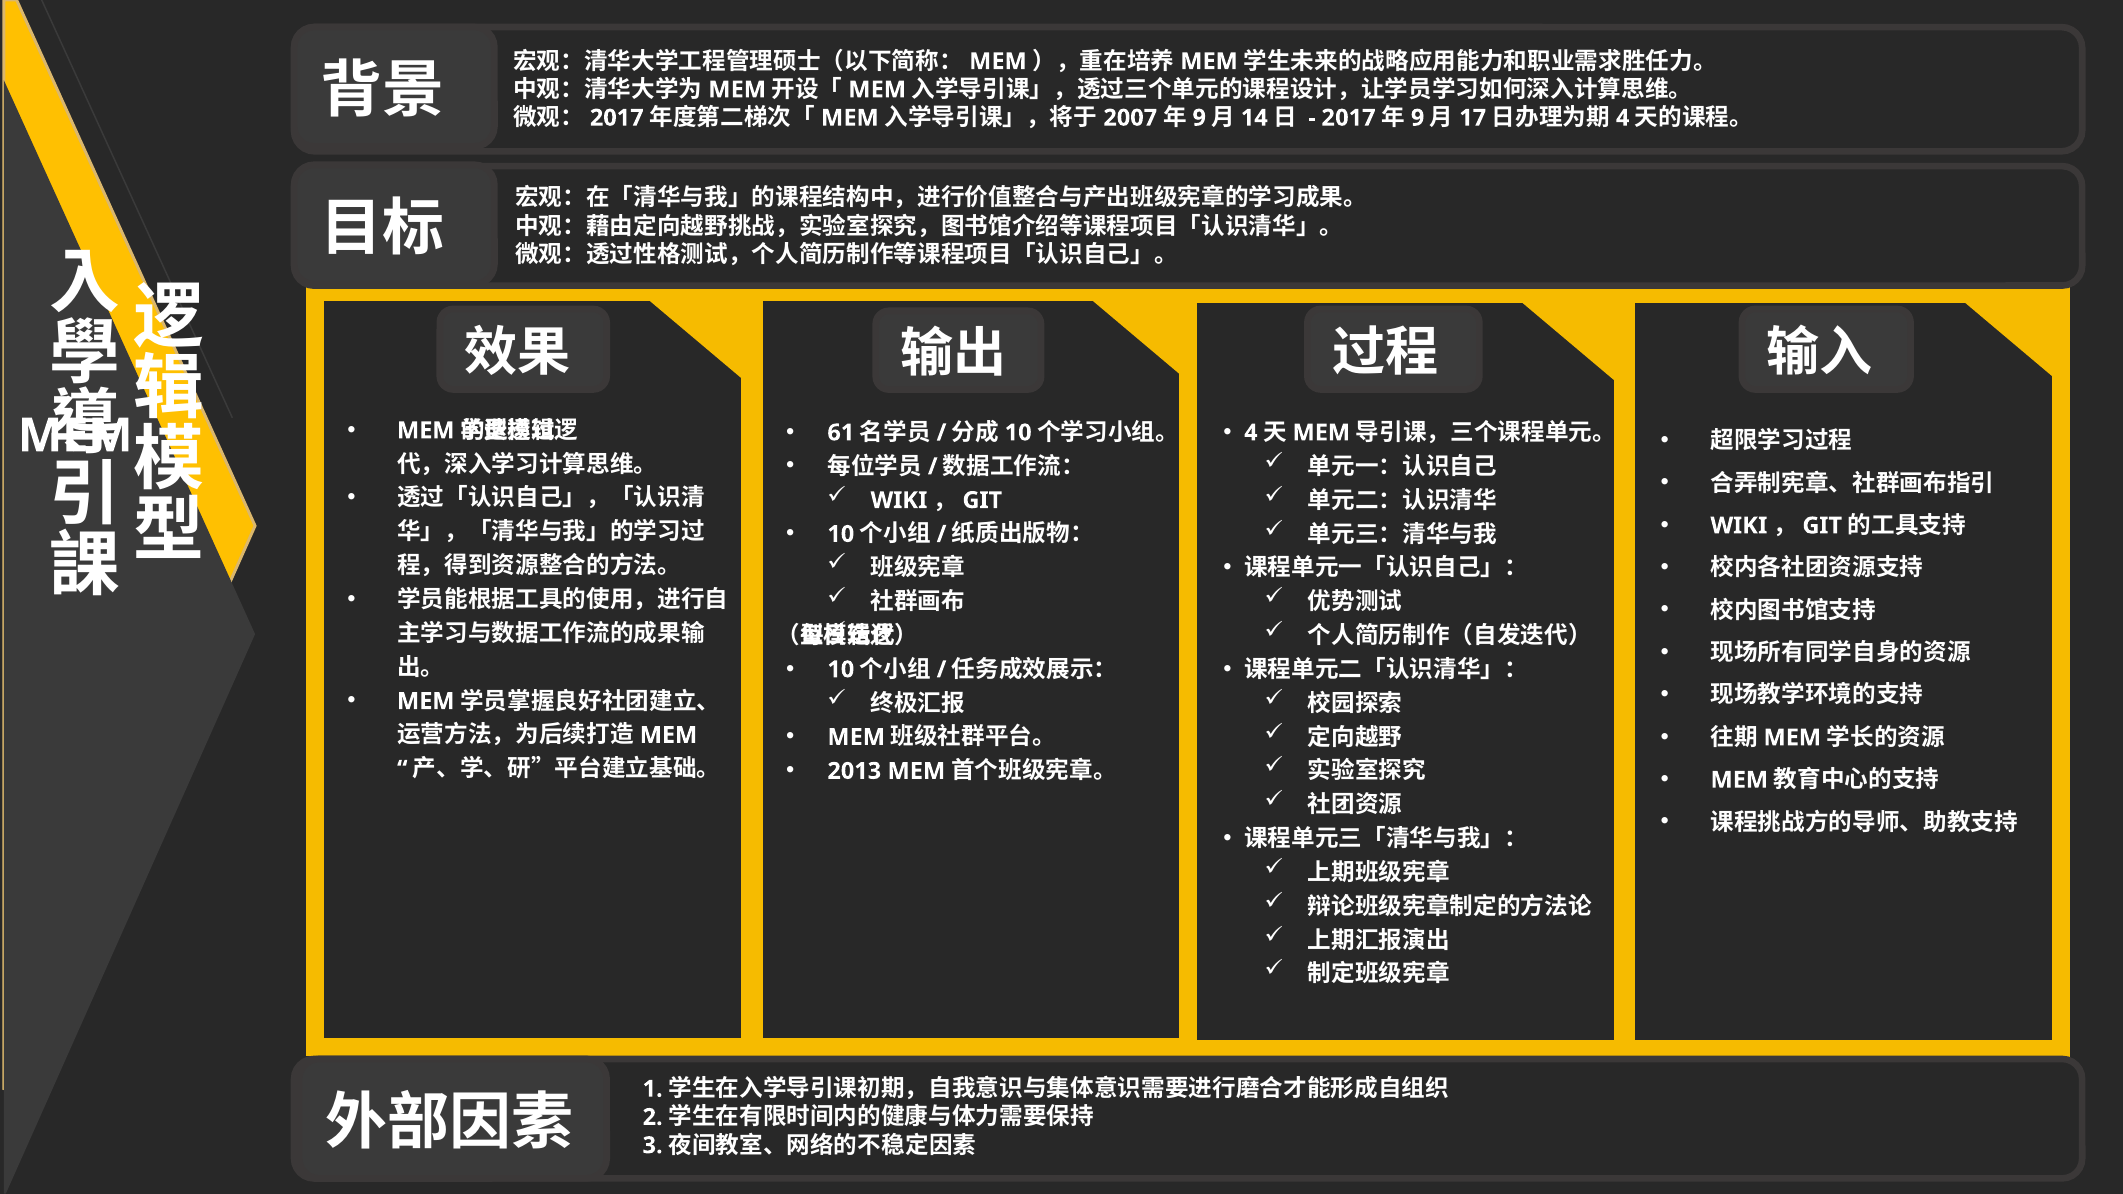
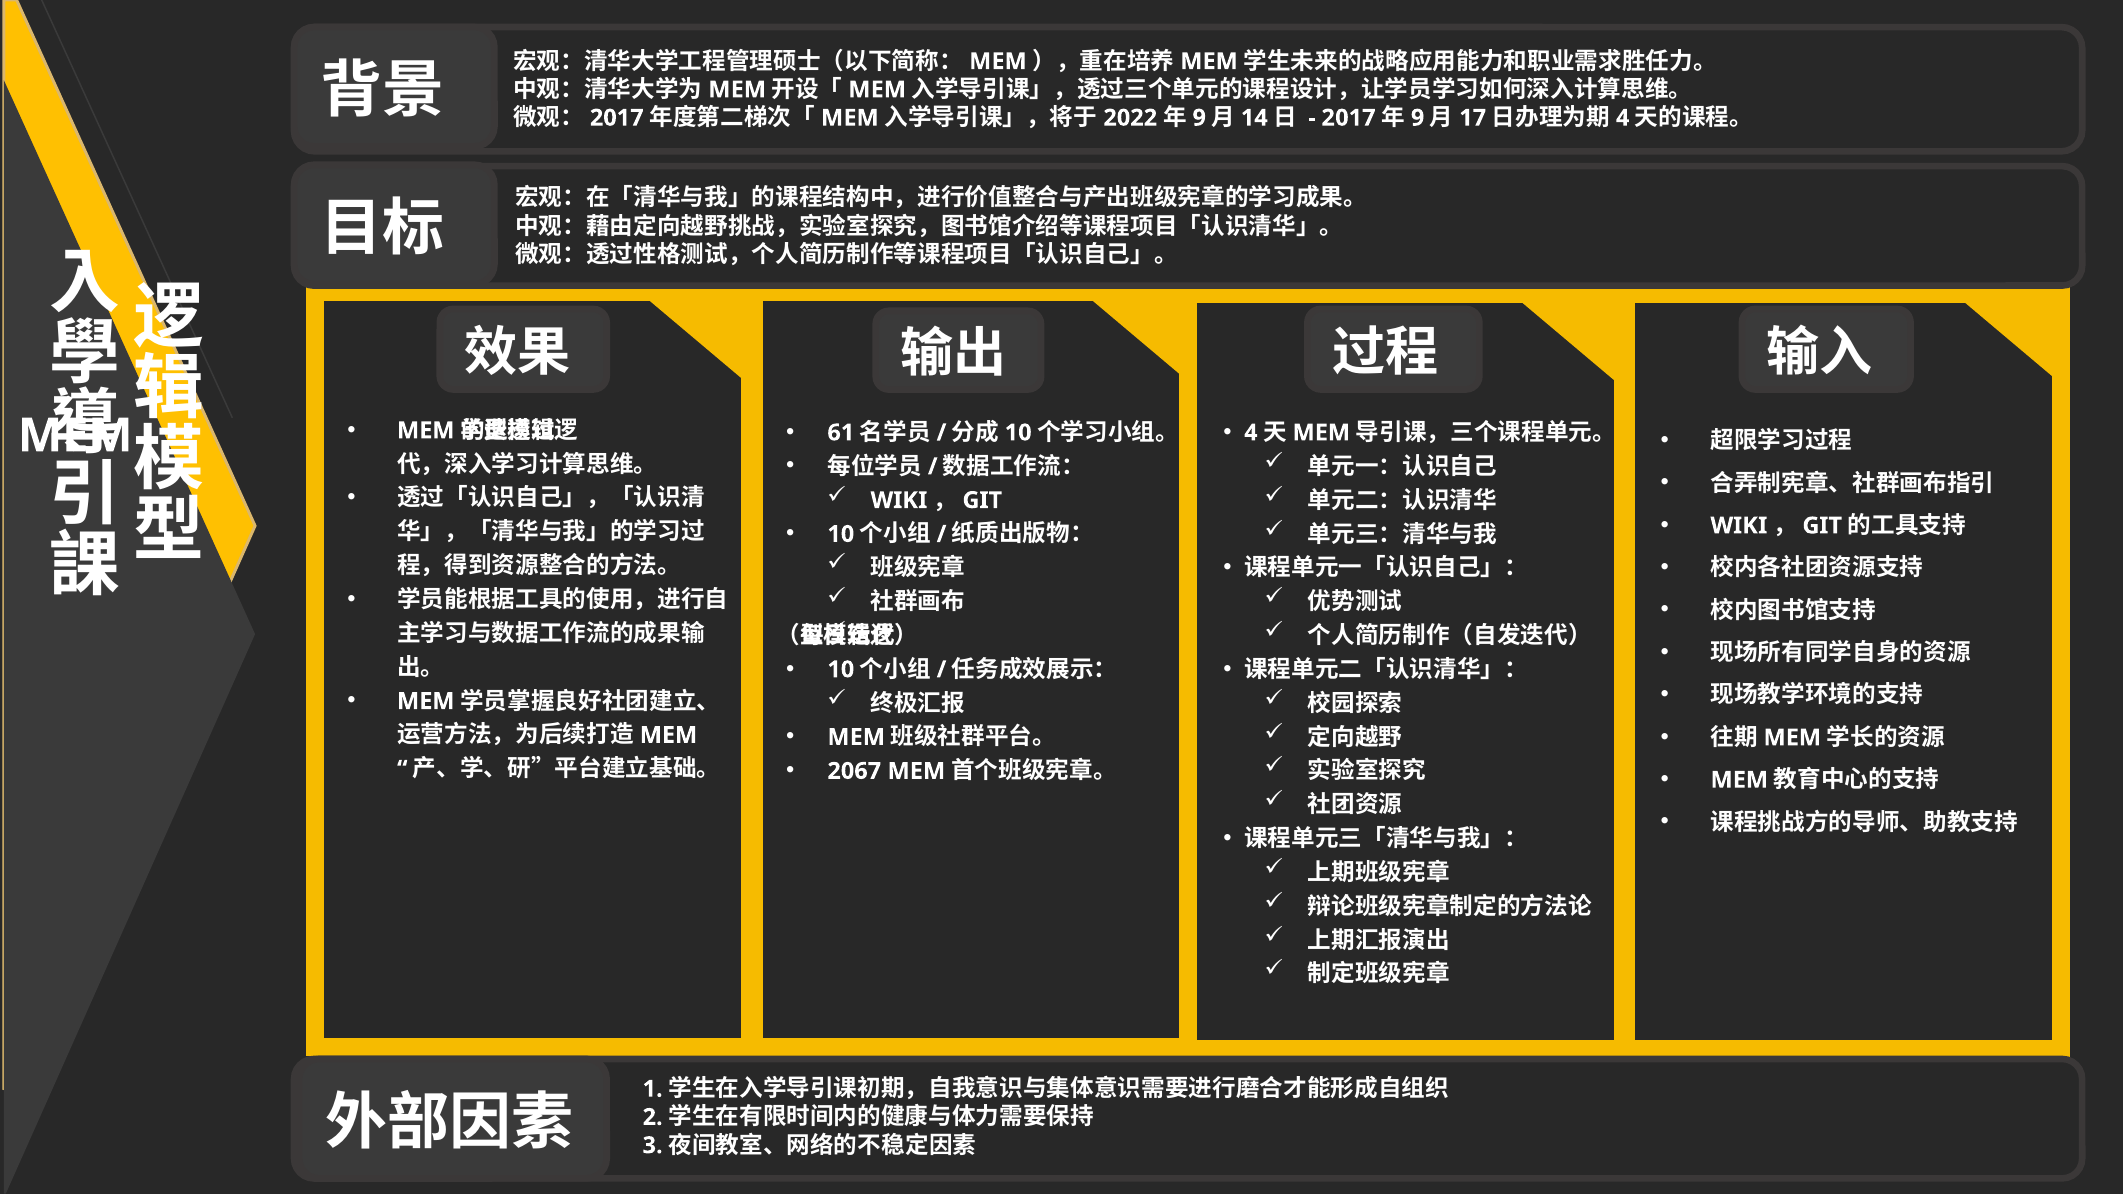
2007: 2007 -> 2022
2013: 2013 -> 2067
